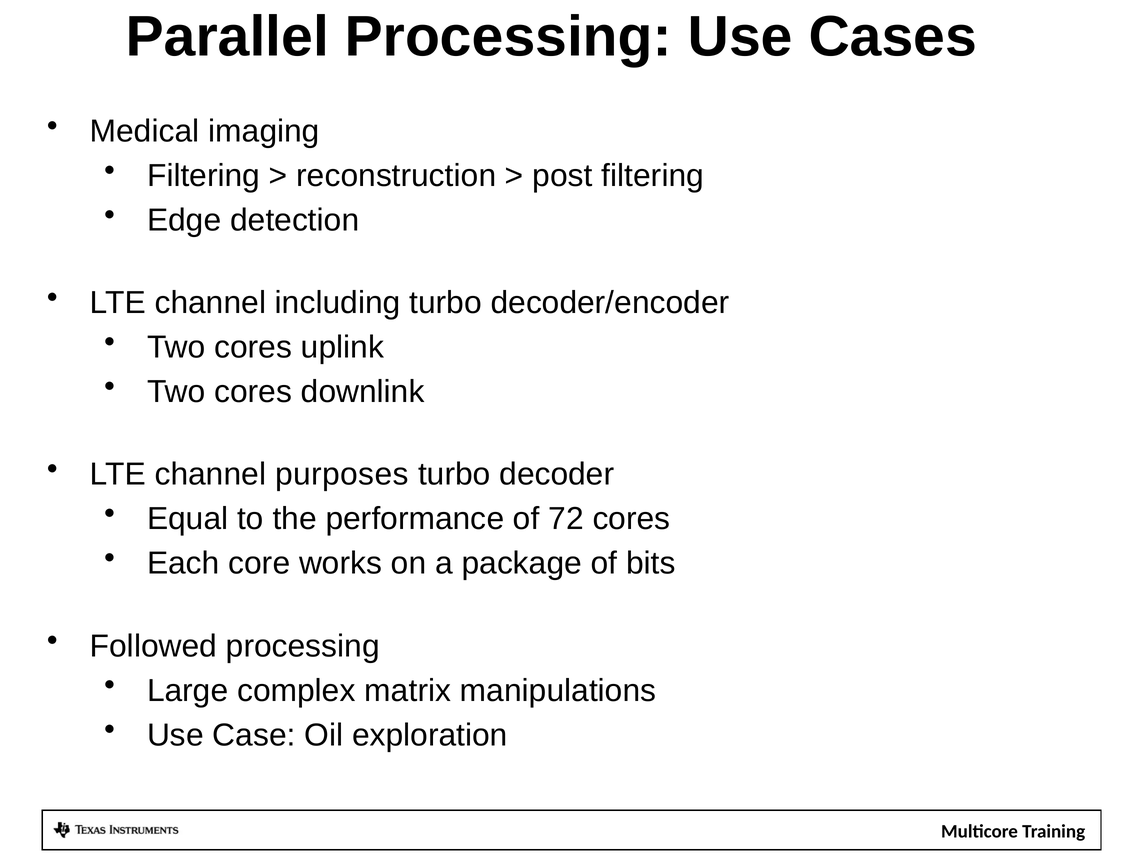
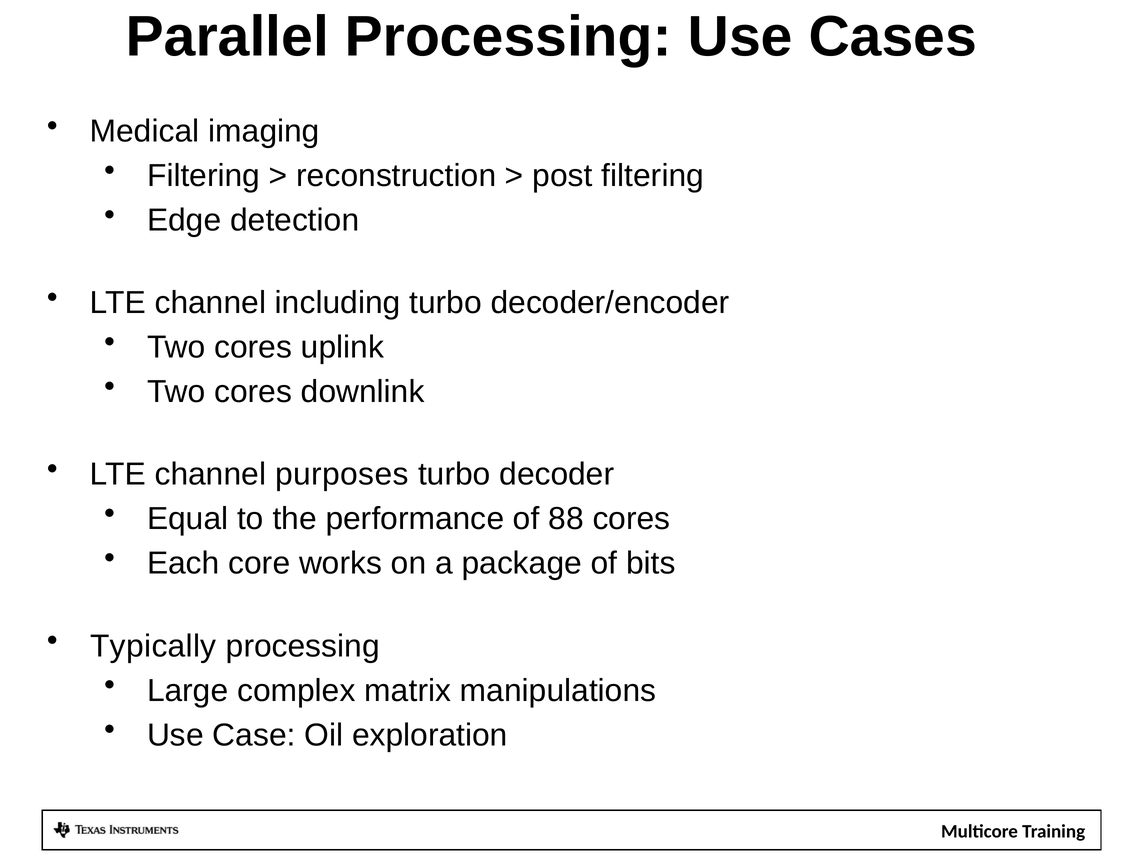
72: 72 -> 88
Followed: Followed -> Typically
